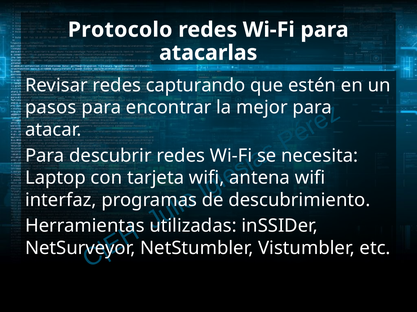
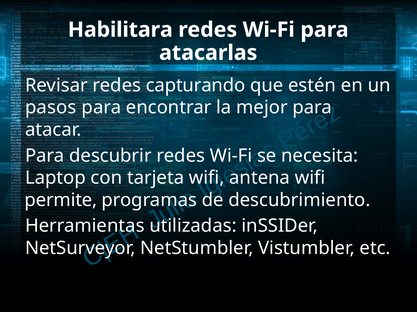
Protocolo: Protocolo -> Habilitara
interfaz: interfaz -> permite
